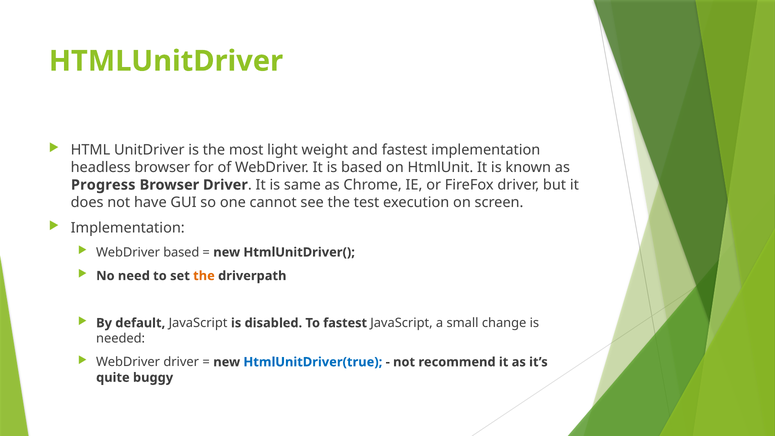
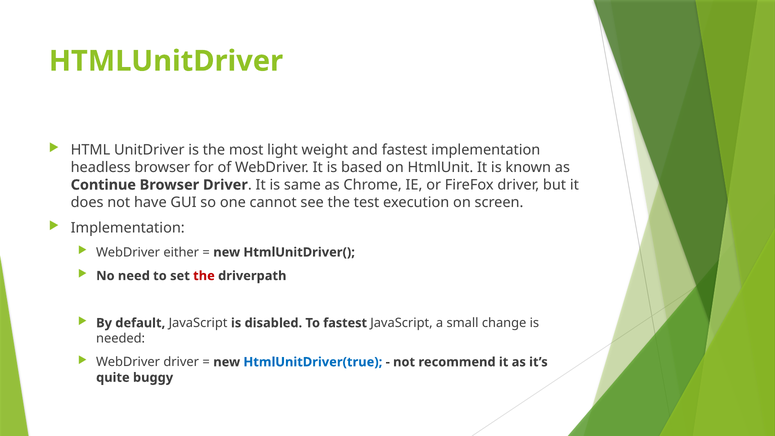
Progress: Progress -> Continue
WebDriver based: based -> either
the at (204, 276) colour: orange -> red
